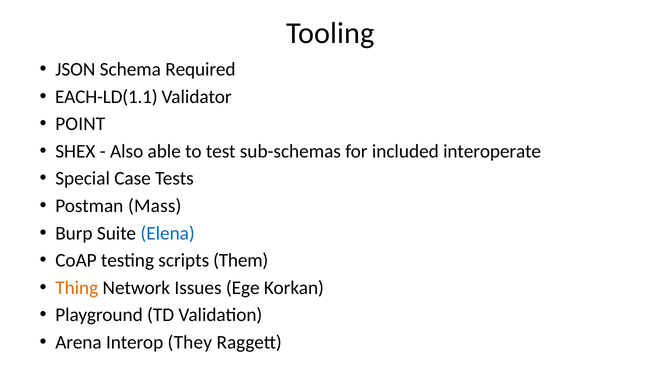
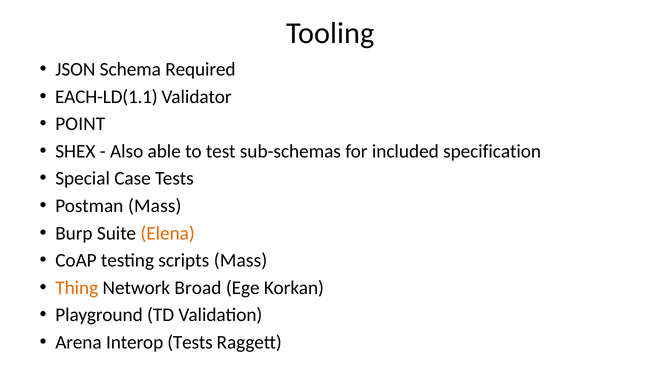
interoperate: interoperate -> specification
Elena colour: blue -> orange
scripts Them: Them -> Mass
Issues: Issues -> Broad
Interop They: They -> Tests
